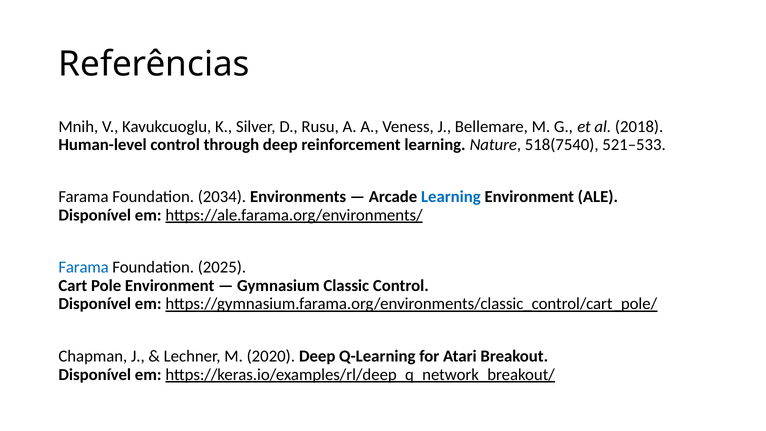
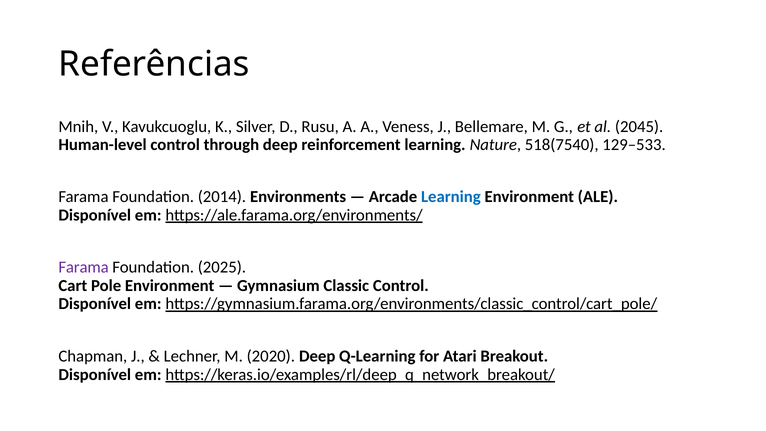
2018: 2018 -> 2045
521–533: 521–533 -> 129–533
2034: 2034 -> 2014
Farama at (84, 267) colour: blue -> purple
